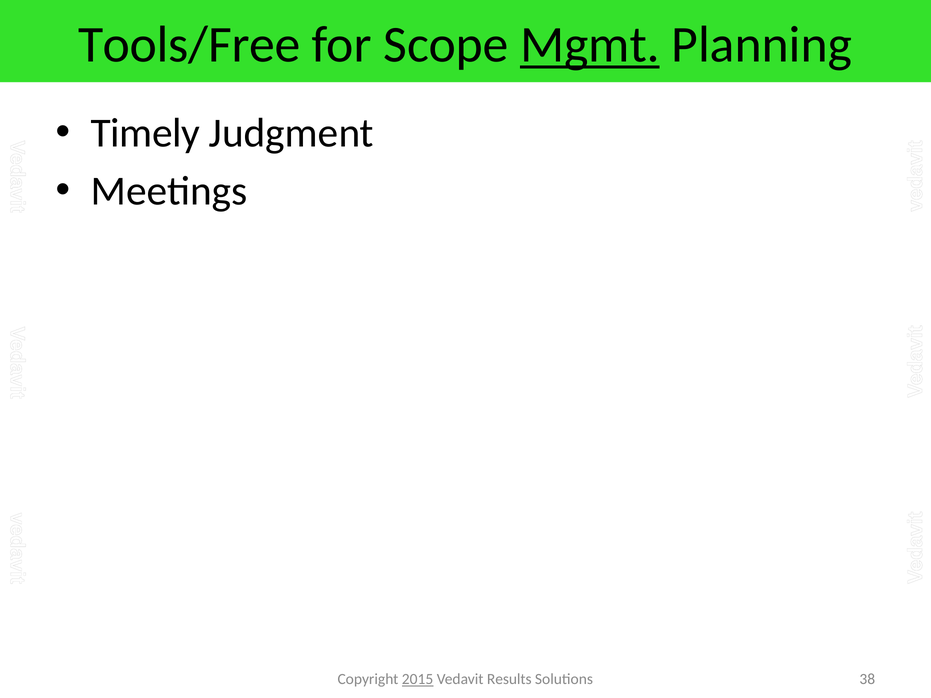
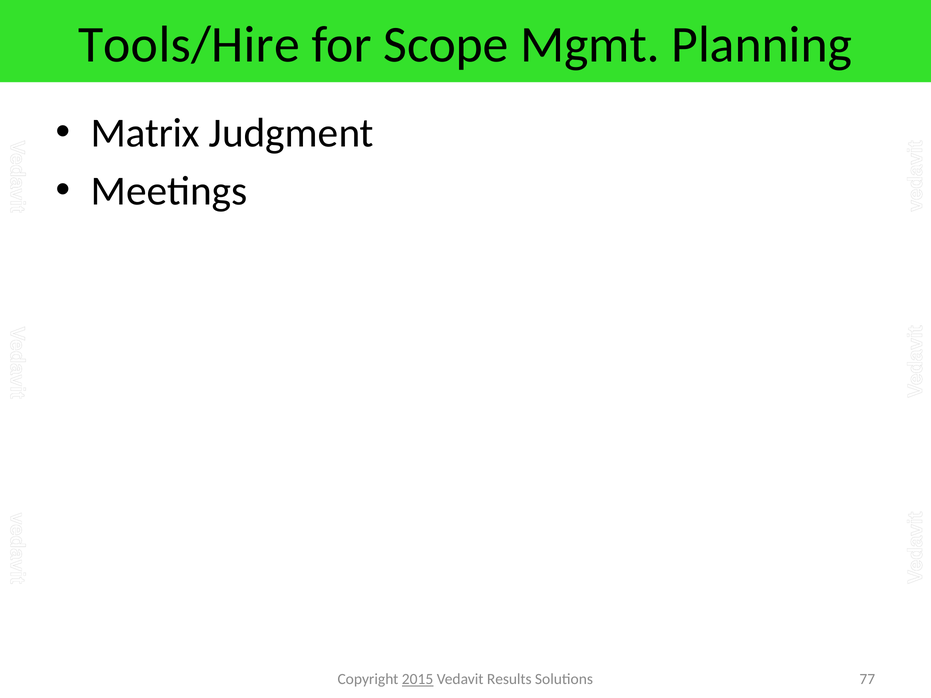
Tools/Free: Tools/Free -> Tools/Hire
Mgmt underline: present -> none
Timely: Timely -> Matrix
38: 38 -> 77
